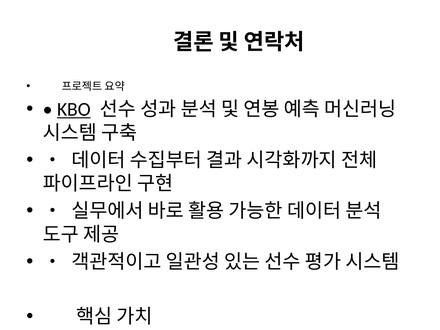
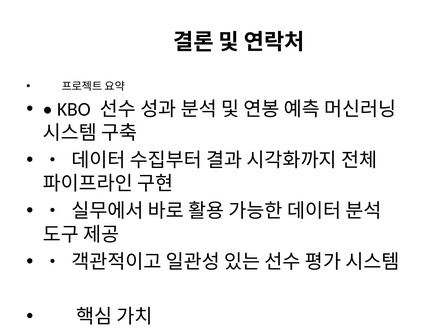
KBO underline: present -> none
